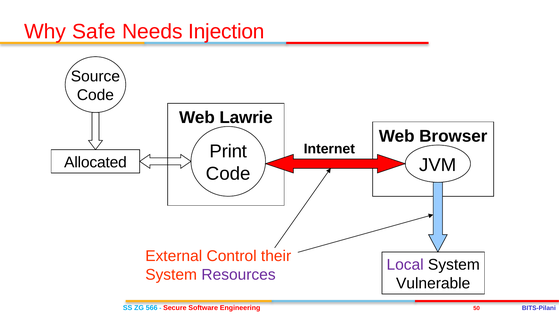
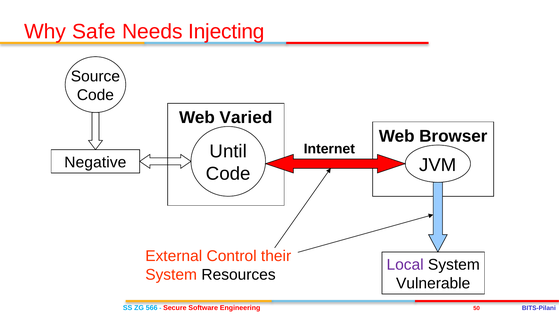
Injection: Injection -> Injecting
Lawrie: Lawrie -> Varied
Print: Print -> Until
Allocated: Allocated -> Negative
Resources colour: purple -> black
